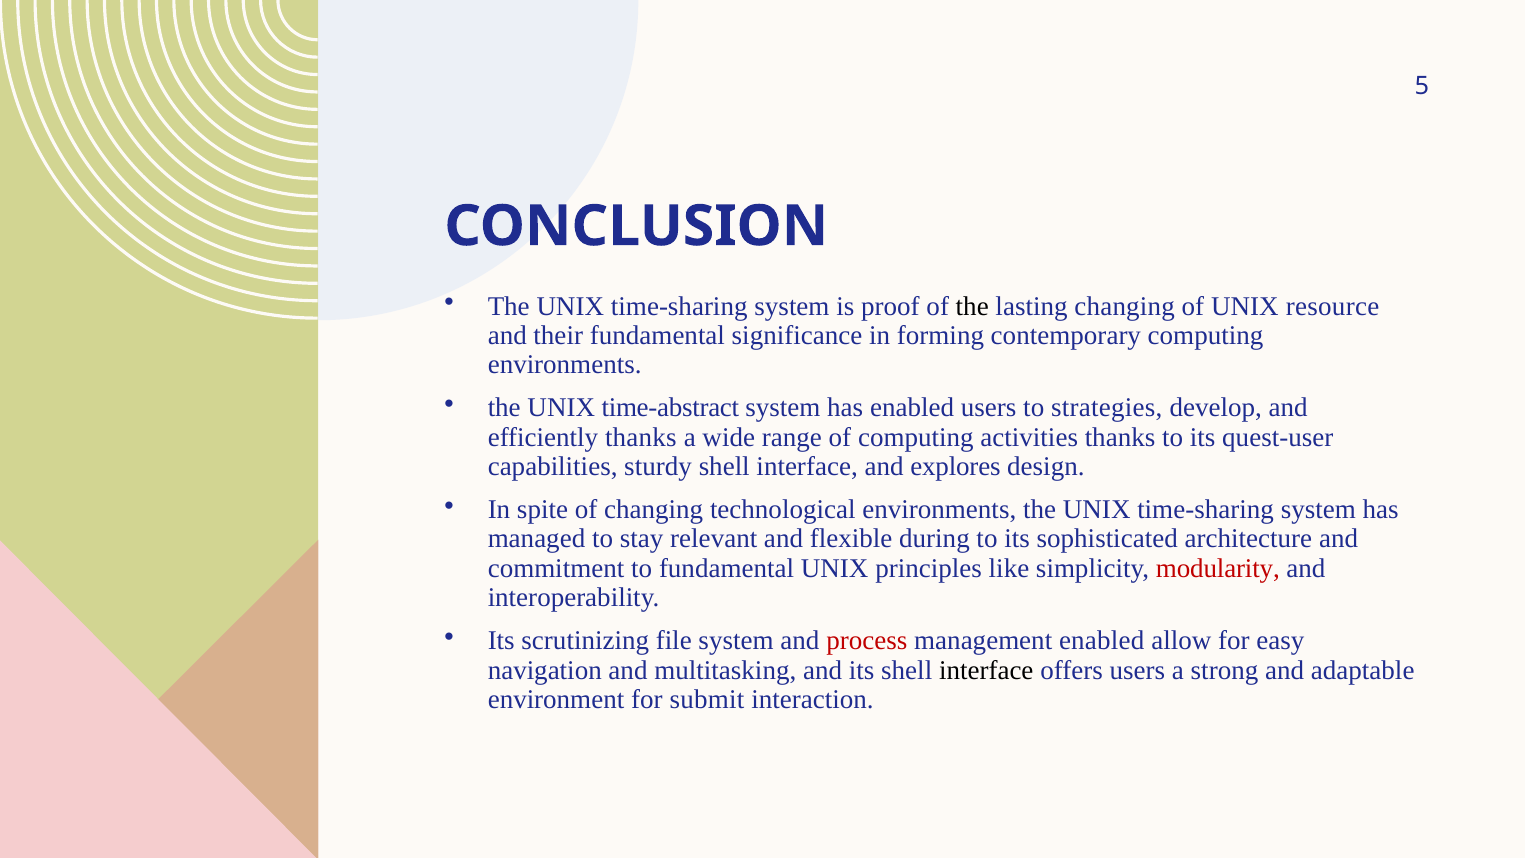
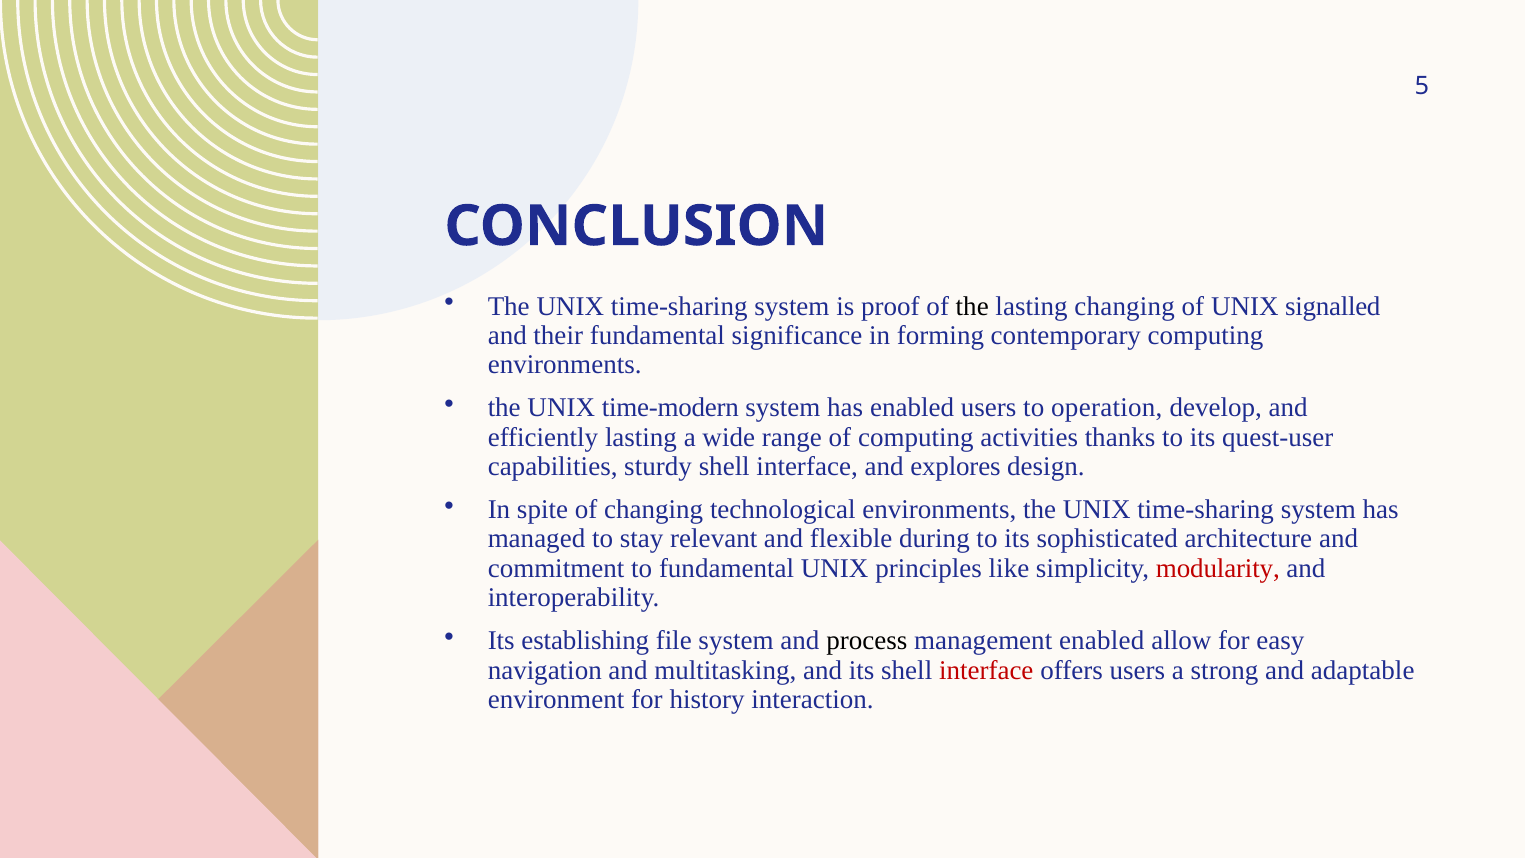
resource: resource -> signalled
time-abstract: time-abstract -> time-modern
strategies: strategies -> operation
efficiently thanks: thanks -> lasting
scrutinizing: scrutinizing -> establishing
process colour: red -> black
interface at (986, 670) colour: black -> red
submit: submit -> history
